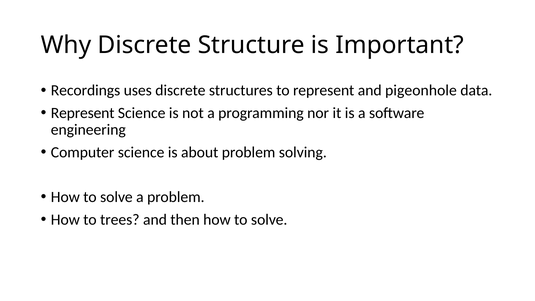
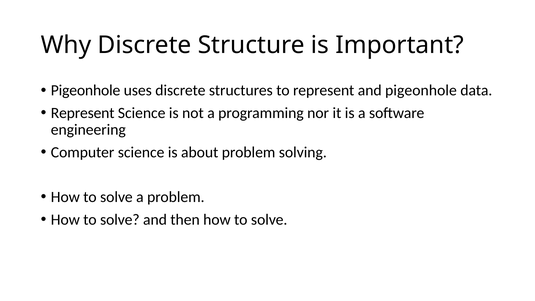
Recordings at (86, 90): Recordings -> Pigeonhole
trees at (120, 219): trees -> solve
